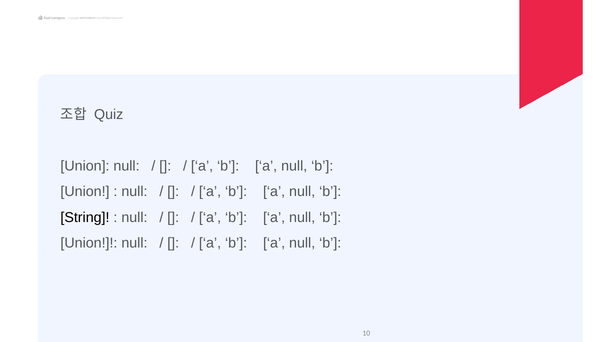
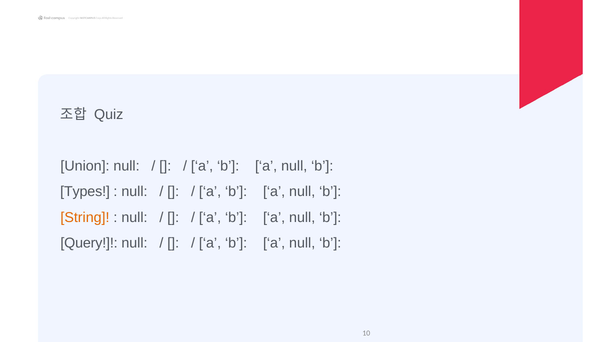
Union at (85, 192): Union -> Types
String colour: black -> orange
Union at (89, 243): Union -> Query
